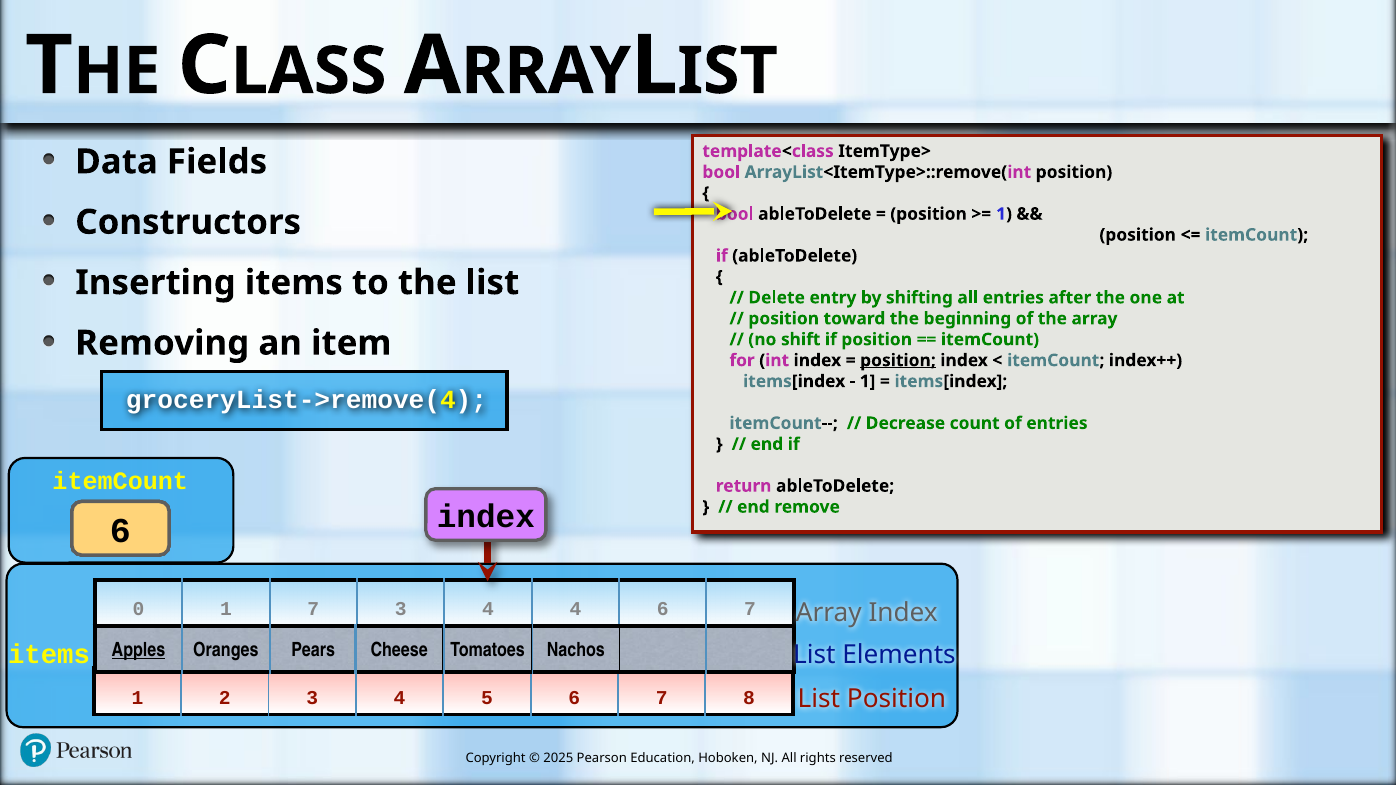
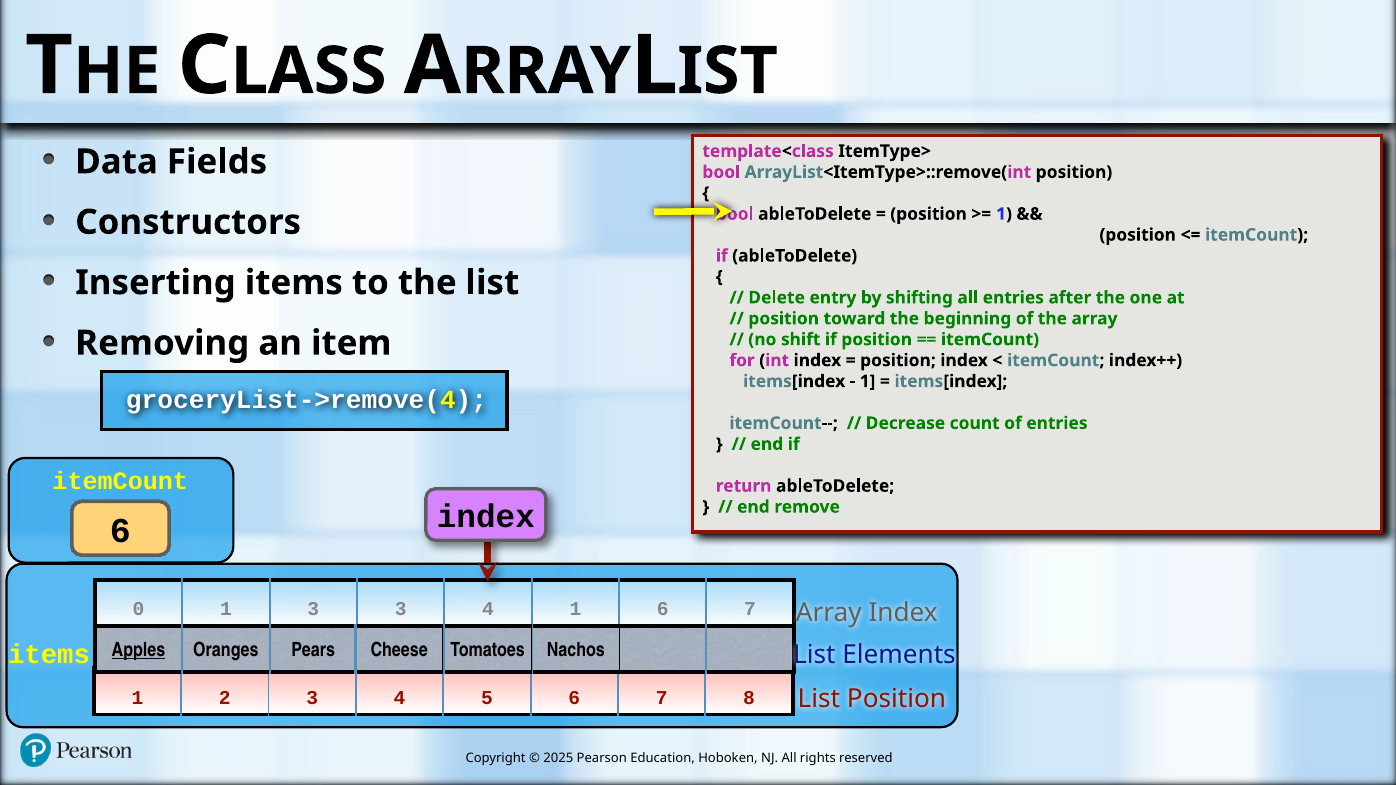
position at (898, 361) underline: present -> none
1 7: 7 -> 3
4 4: 4 -> 1
